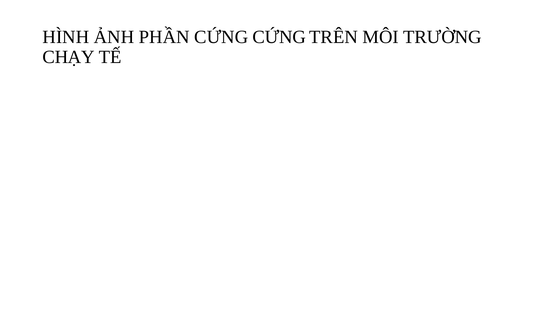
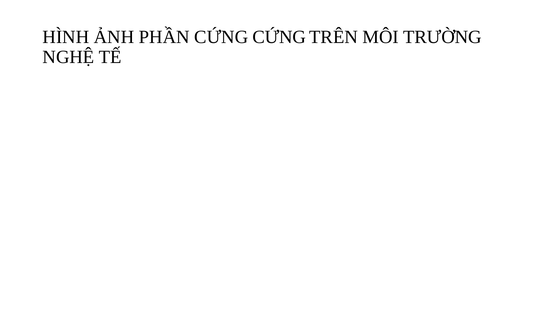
CHẠY: CHẠY -> NGHỆ
